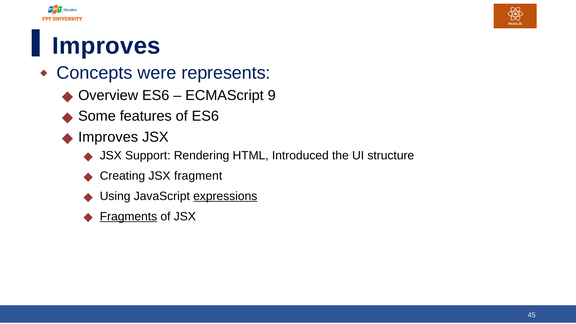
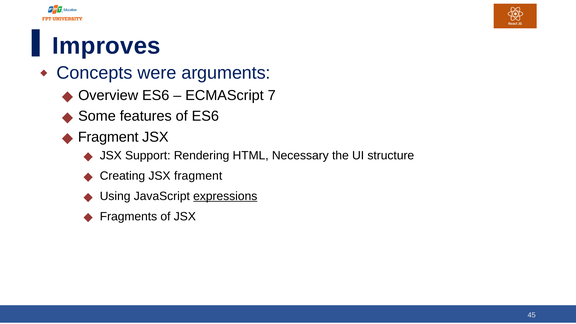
represents: represents -> arguments
9: 9 -> 7
Improves at (108, 137): Improves -> Fragment
Introduced: Introduced -> Necessary
Fragments underline: present -> none
